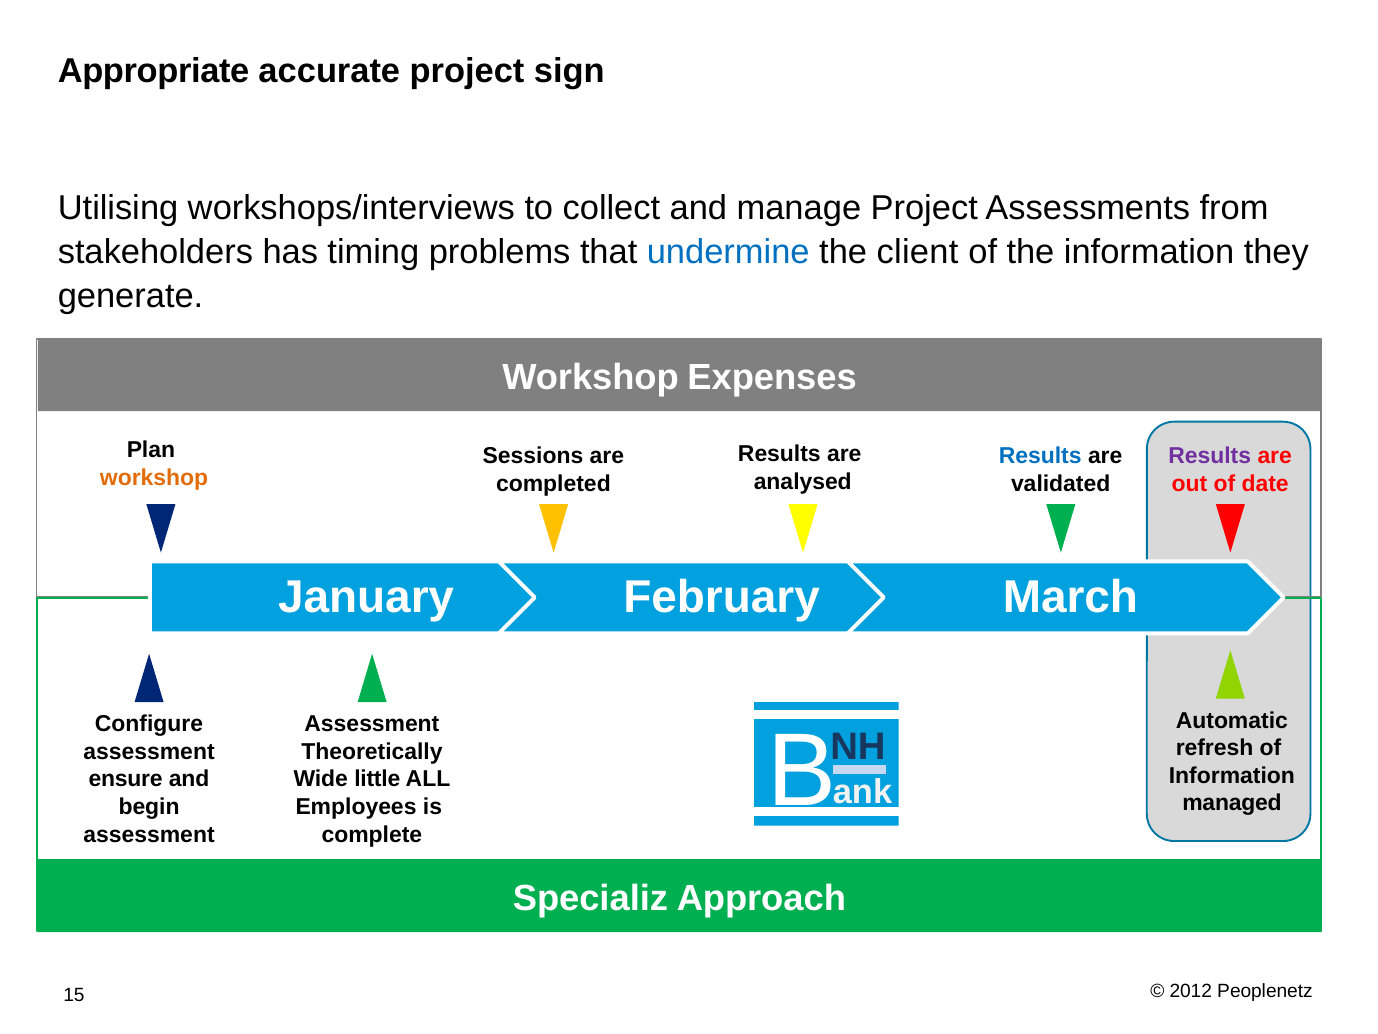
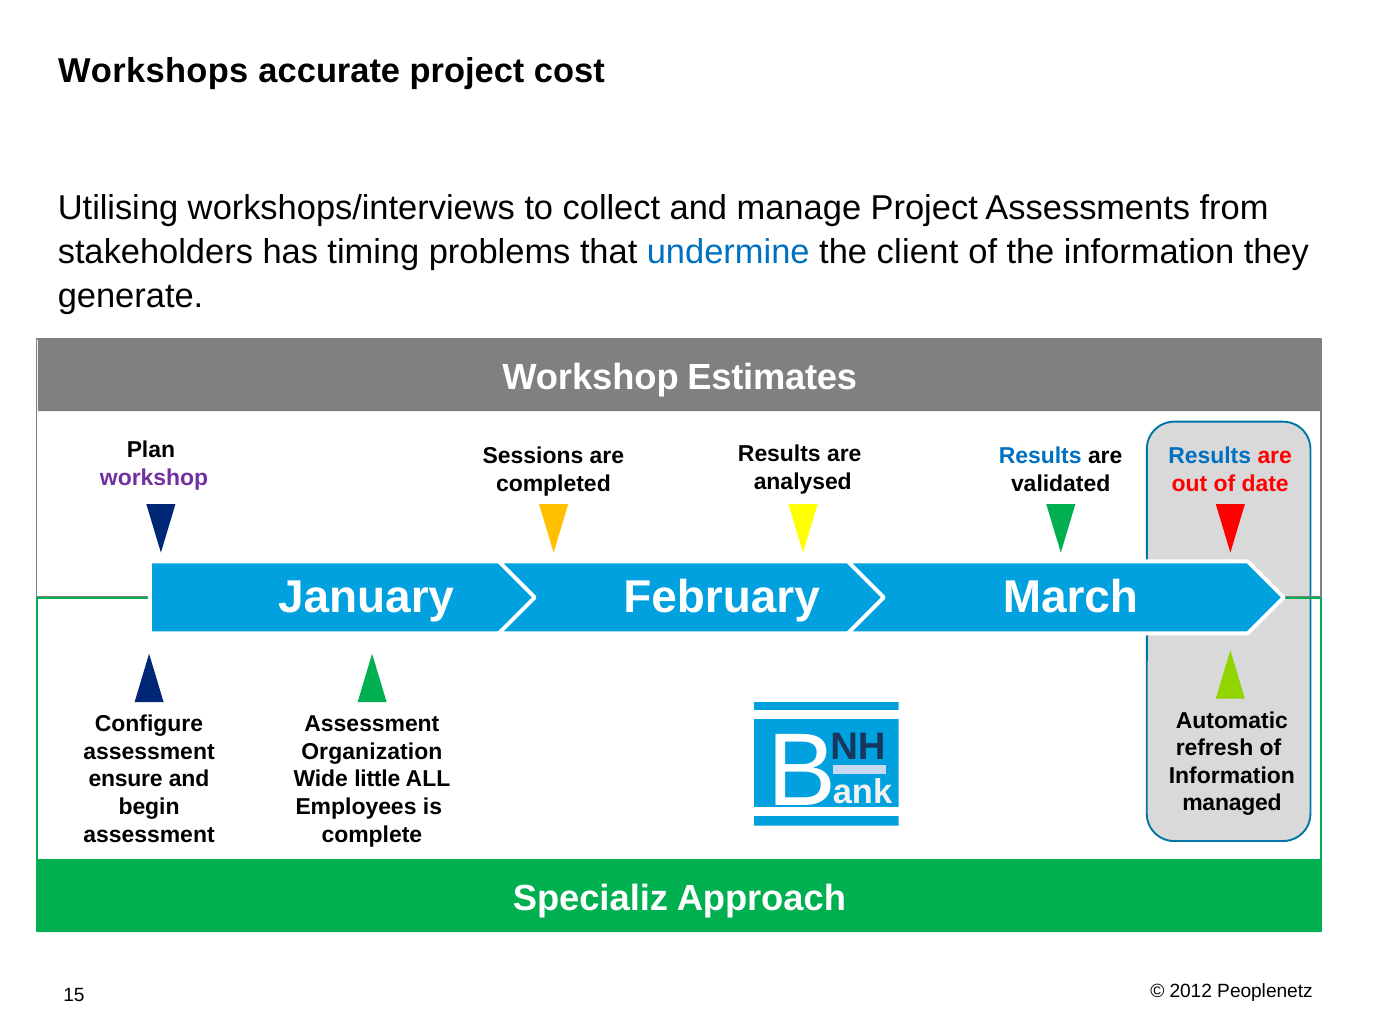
Appropriate: Appropriate -> Workshops
sign: sign -> cost
Expenses: Expenses -> Estimates
Results at (1210, 456) colour: purple -> blue
workshop at (154, 477) colour: orange -> purple
Theoretically: Theoretically -> Organization
